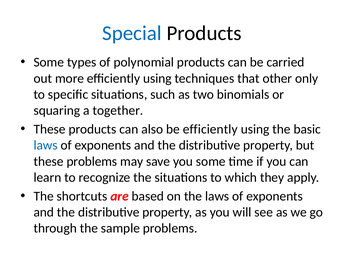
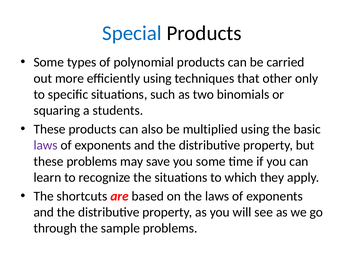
together: together -> students
be efficiently: efficiently -> multiplied
laws at (46, 145) colour: blue -> purple
